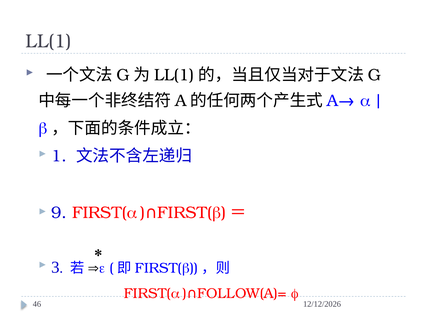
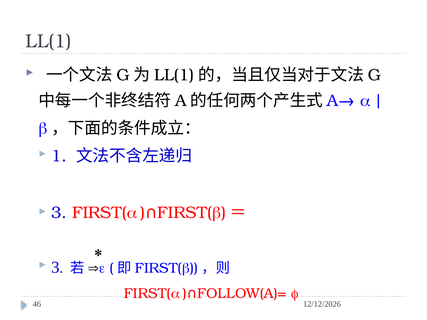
9 at (59, 213): 9 -> 3
